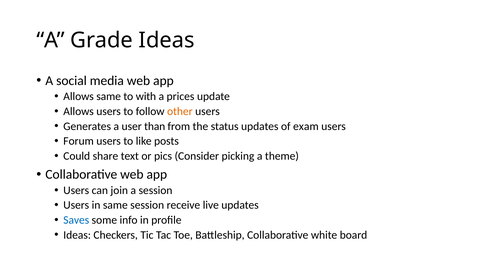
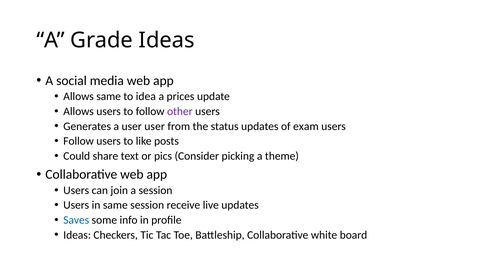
with: with -> idea
other colour: orange -> purple
user than: than -> user
Forum at (79, 141): Forum -> Follow
